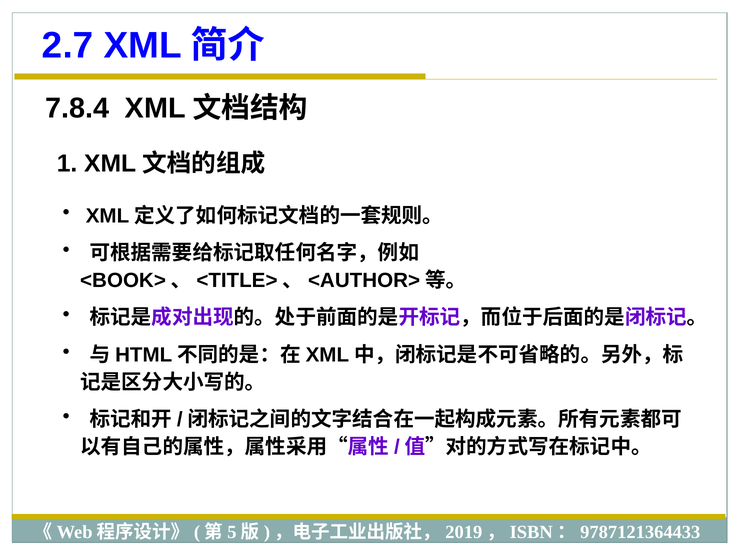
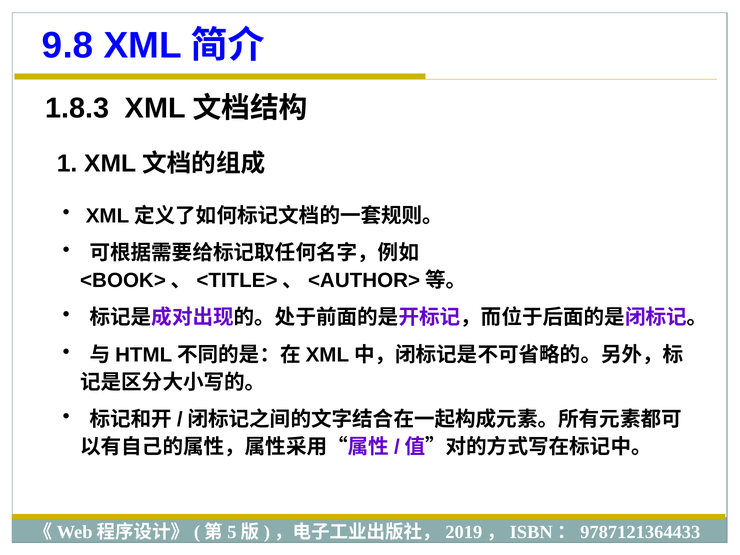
2.7: 2.7 -> 9.8
7.8.4: 7.8.4 -> 1.8.3
